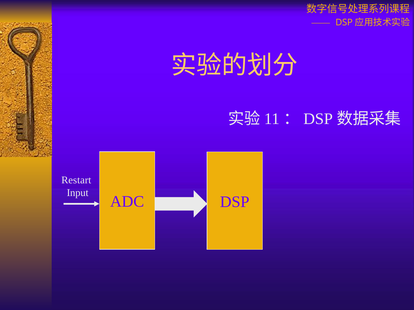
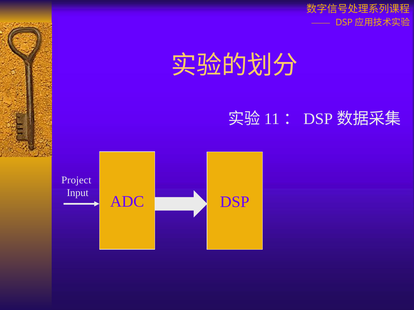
Restart: Restart -> Project
